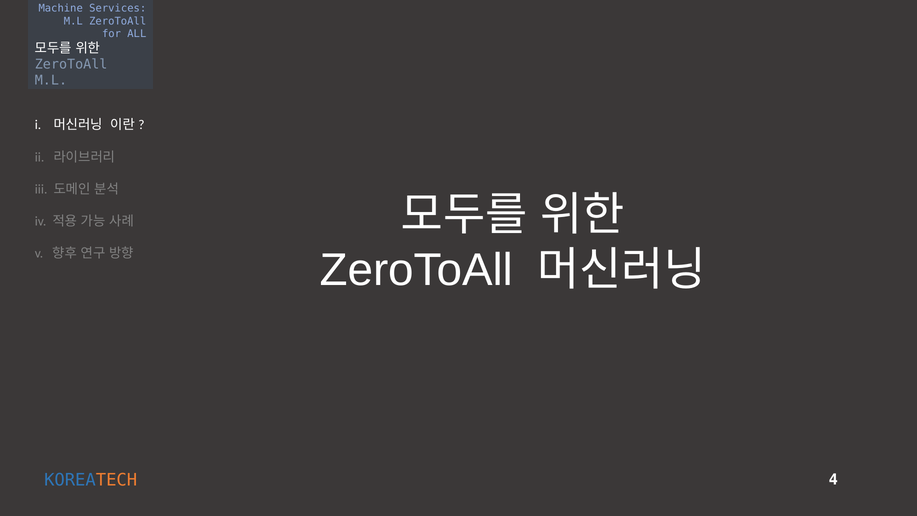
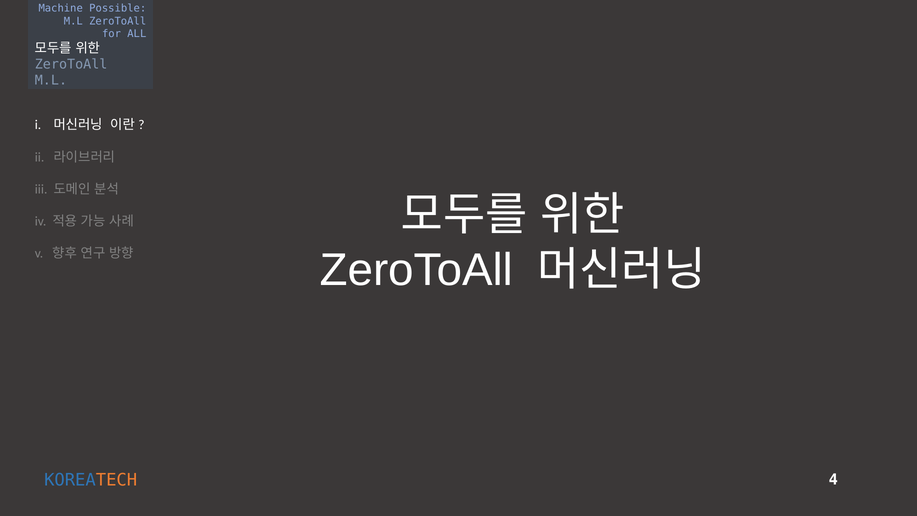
Services: Services -> Possible
